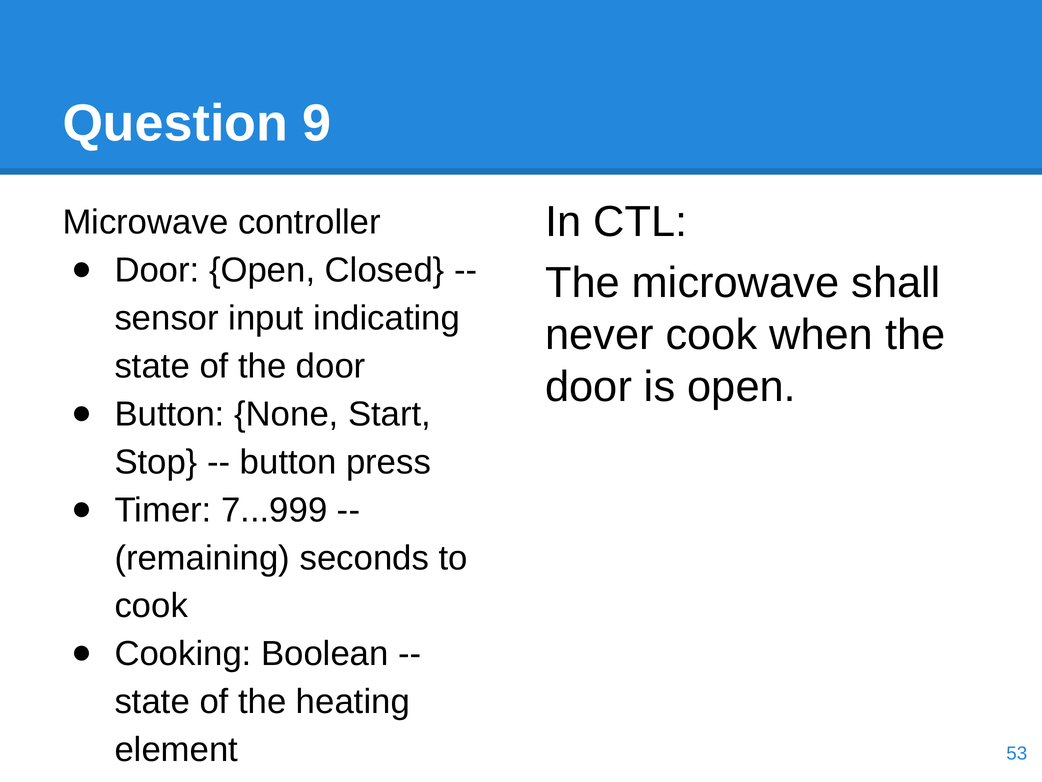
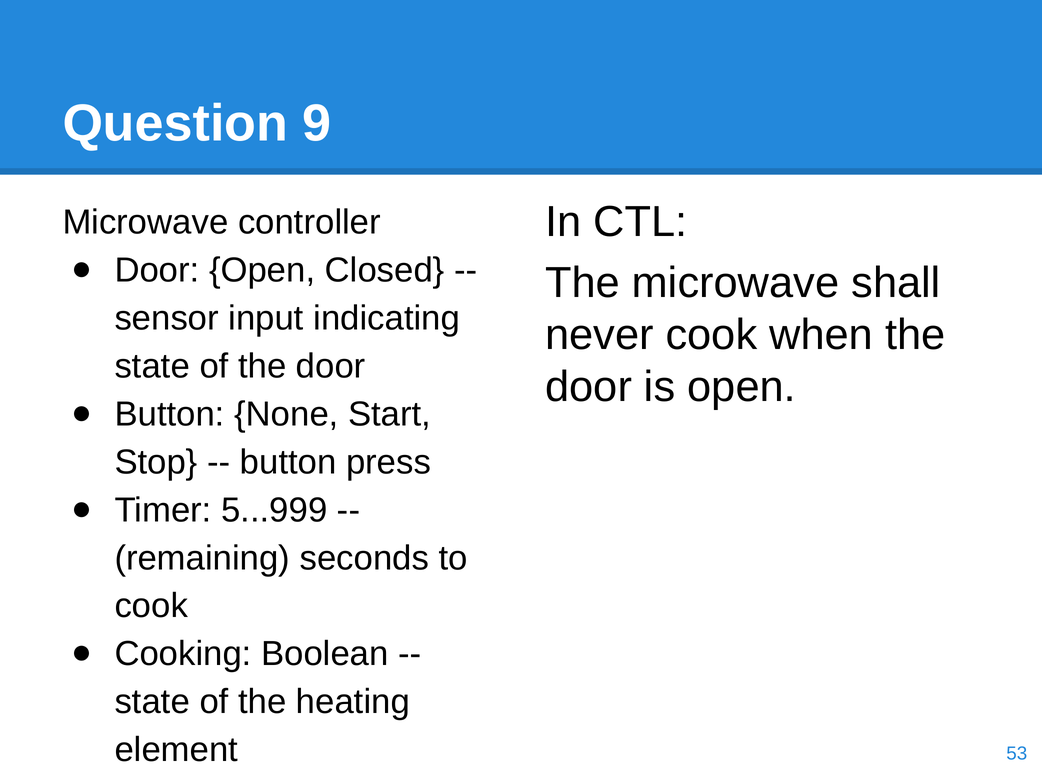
7...999: 7...999 -> 5...999
